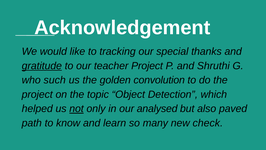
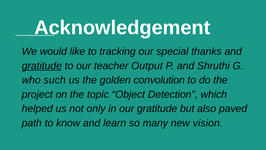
teacher Project: Project -> Output
not underline: present -> none
our analysed: analysed -> gratitude
check: check -> vision
